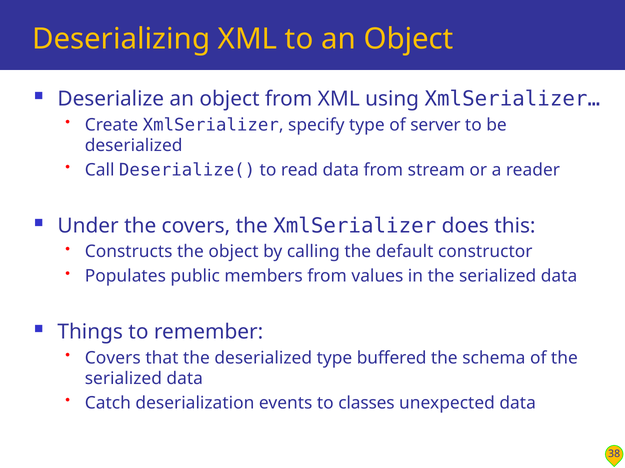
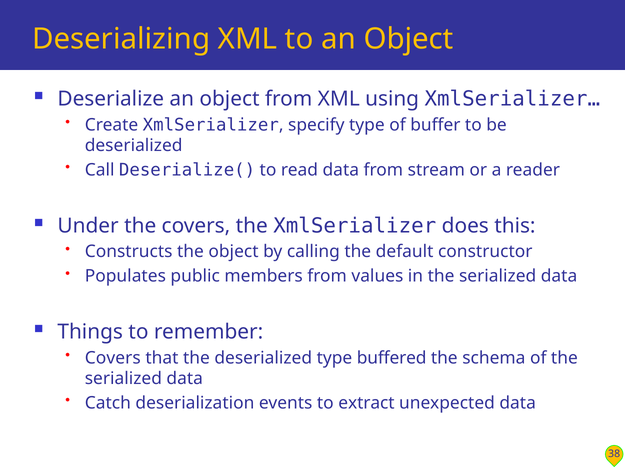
server: server -> buffer
classes: classes -> extract
